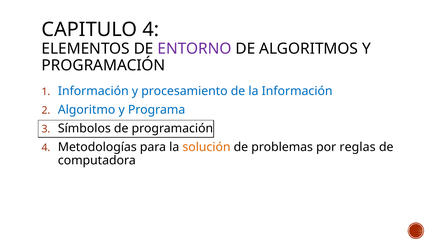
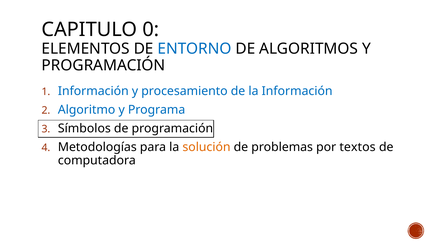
CAPITULO 4: 4 -> 0
ENTORNO colour: purple -> blue
reglas: reglas -> textos
